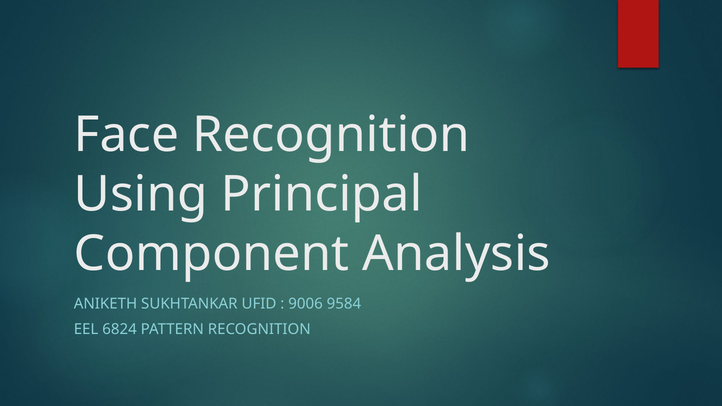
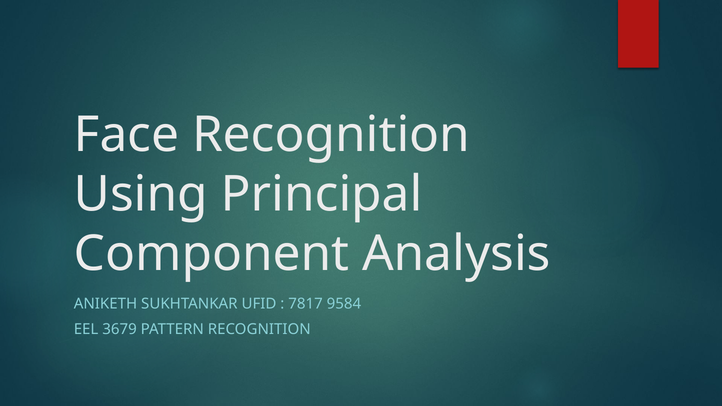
9006: 9006 -> 7817
6824: 6824 -> 3679
